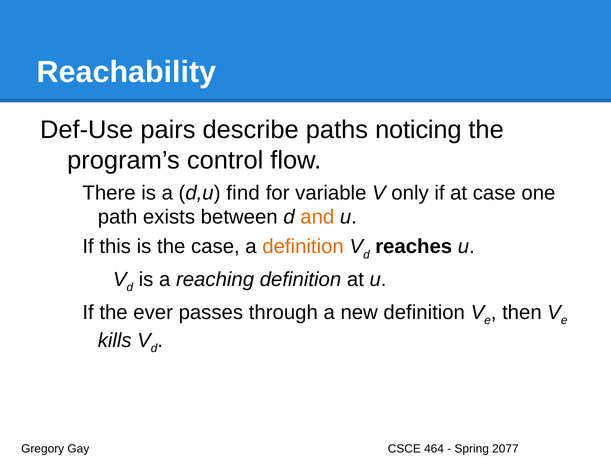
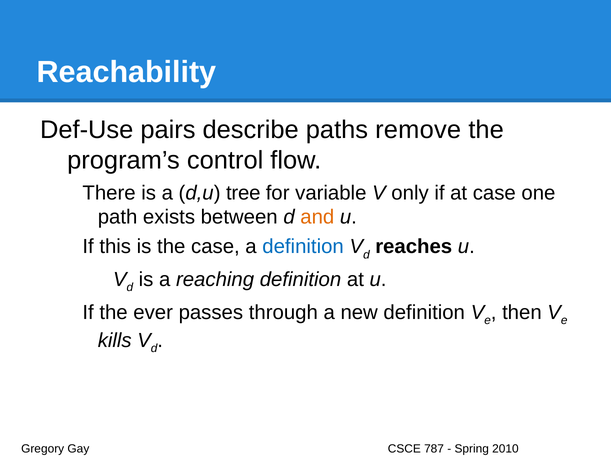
noticing: noticing -> remove
find: find -> tree
definition at (303, 247) colour: orange -> blue
464: 464 -> 787
2077: 2077 -> 2010
